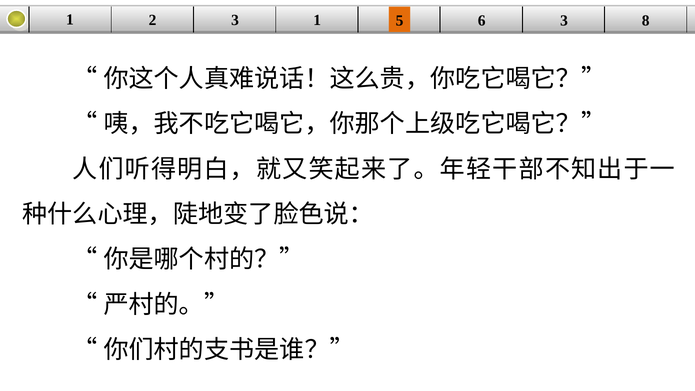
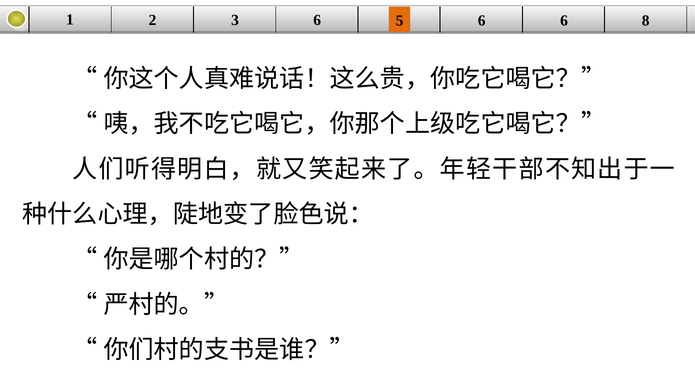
3 1: 1 -> 6
6 3: 3 -> 6
